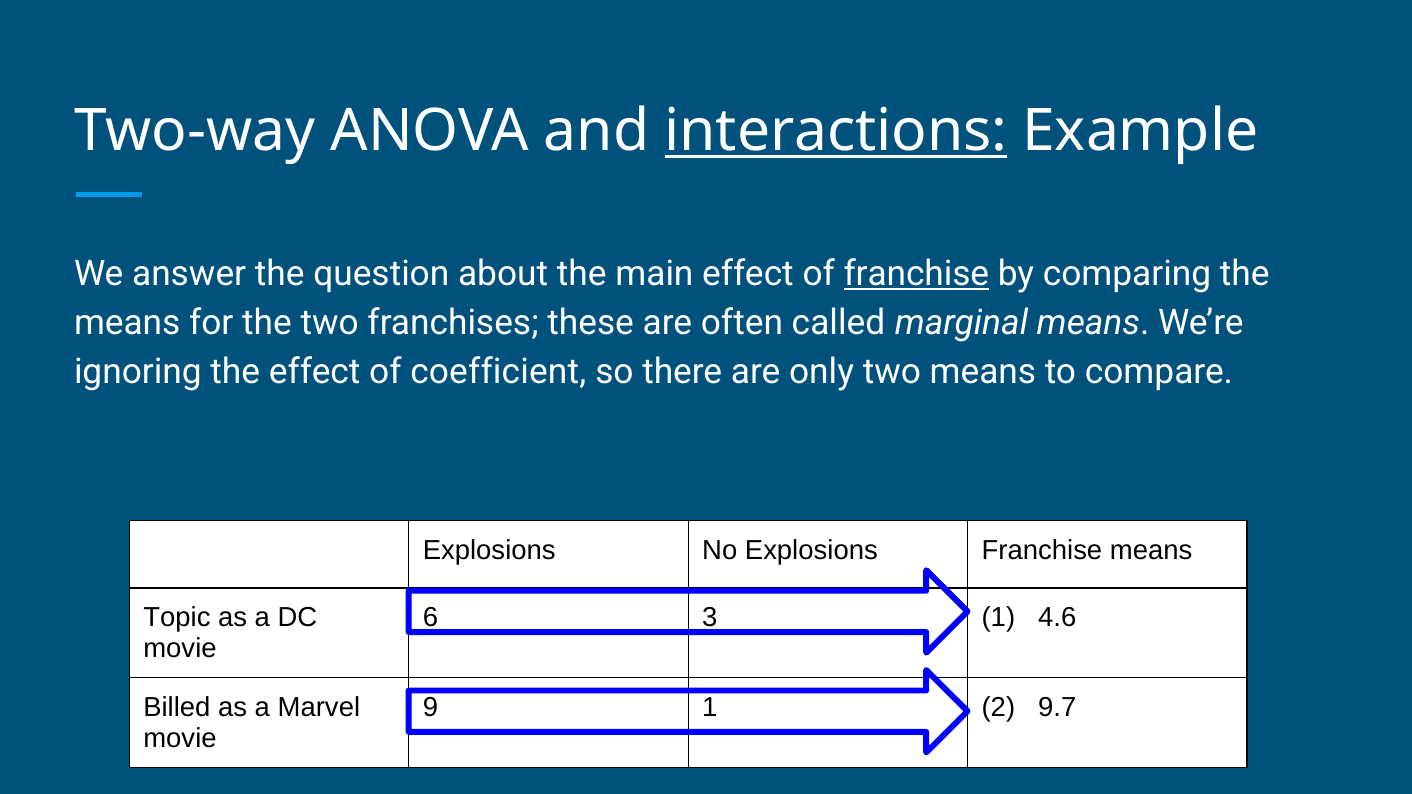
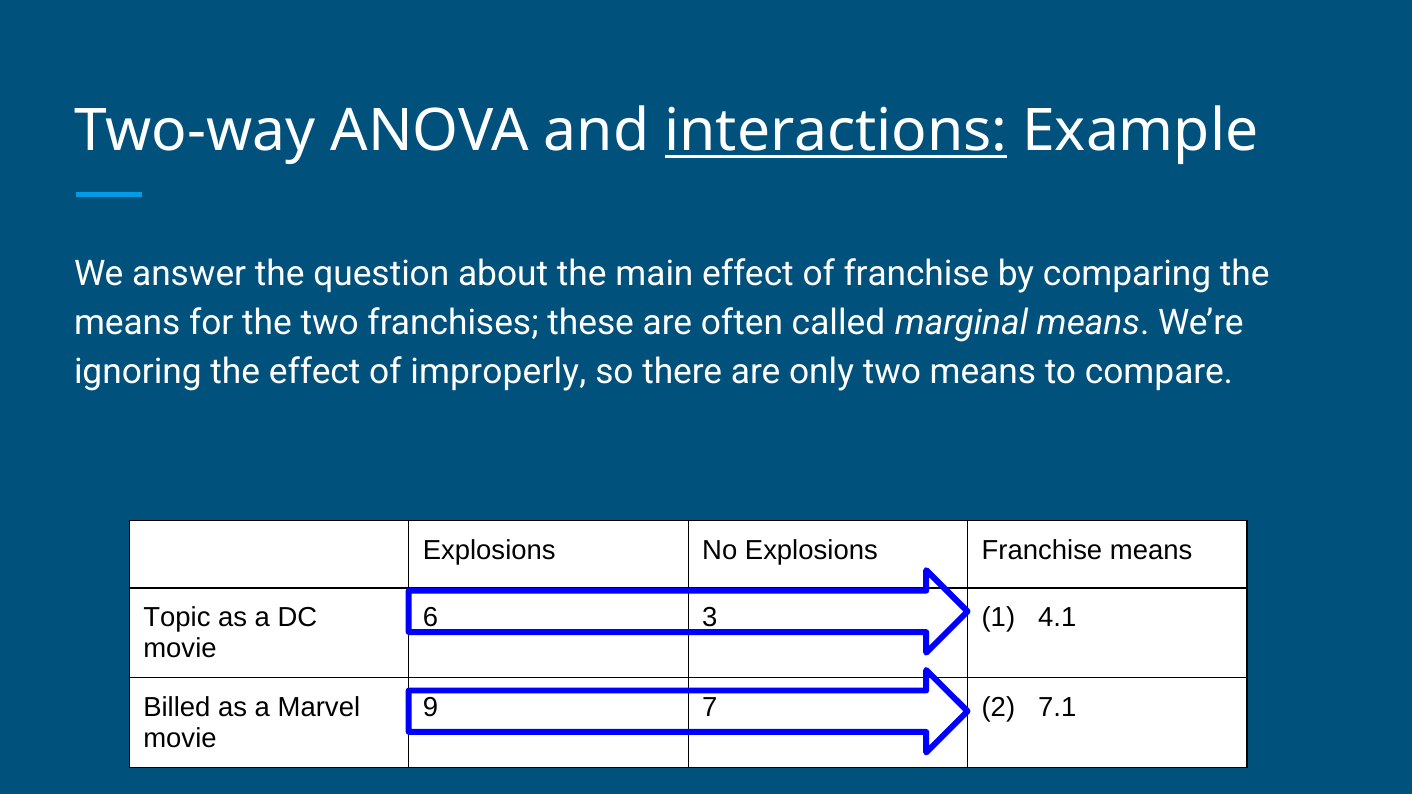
franchise at (916, 274) underline: present -> none
coefficient: coefficient -> improperly
4.6: 4.6 -> 4.1
9 1: 1 -> 7
9.7: 9.7 -> 7.1
